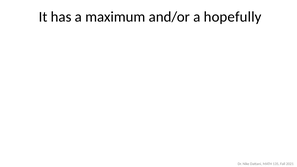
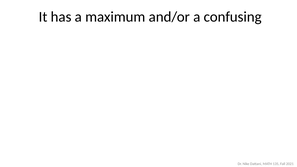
hopefully: hopefully -> confusing
